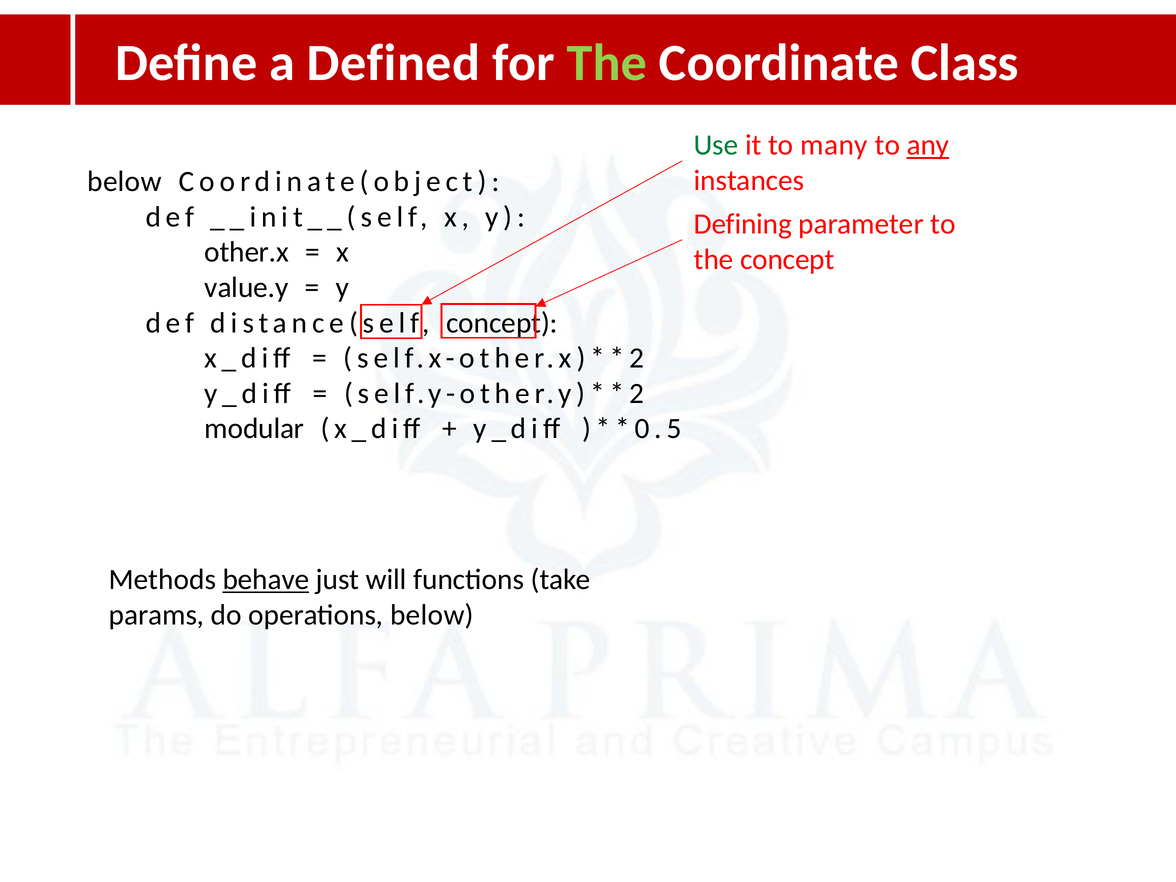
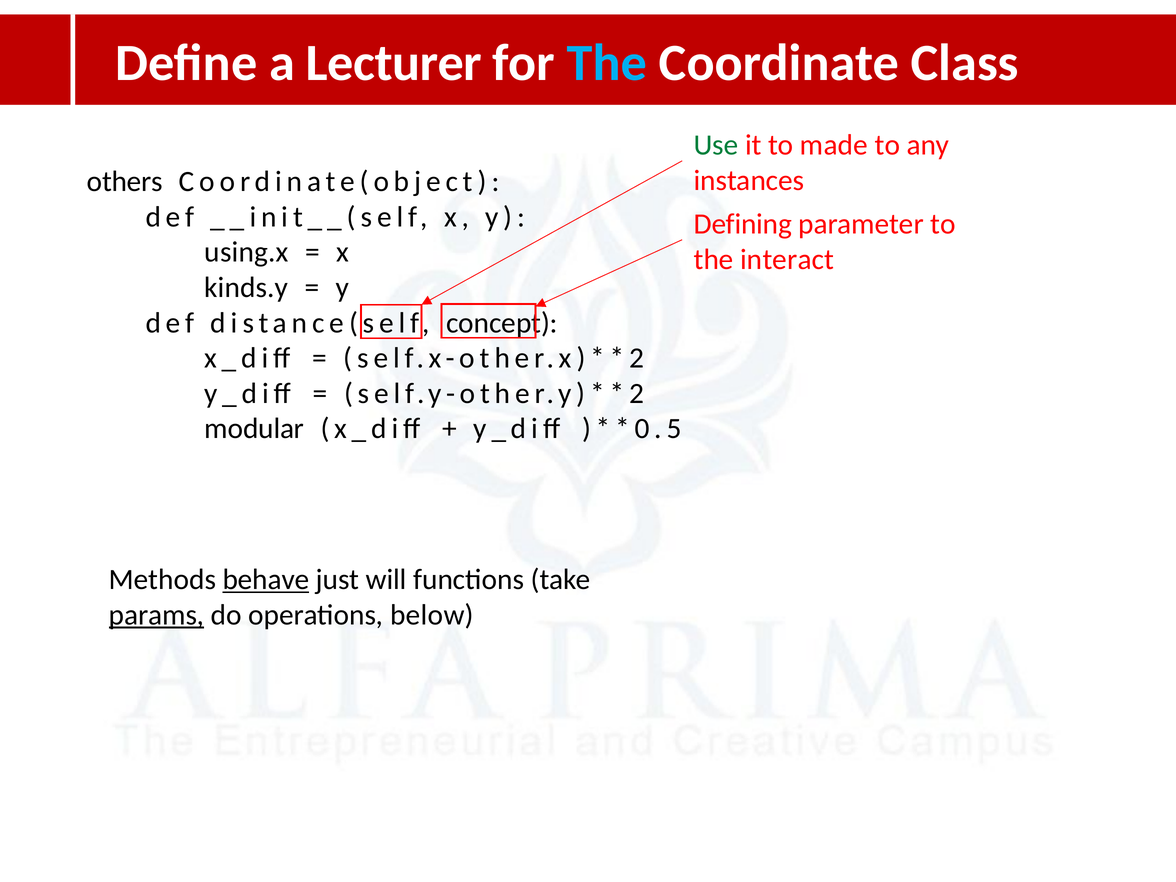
Defined: Defined -> Lecturer
The at (607, 63) colour: light green -> light blue
many: many -> made
any underline: present -> none
below at (125, 182): below -> others
other.x: other.x -> using.x
the concept: concept -> interact
value.y: value.y -> kinds.y
params underline: none -> present
